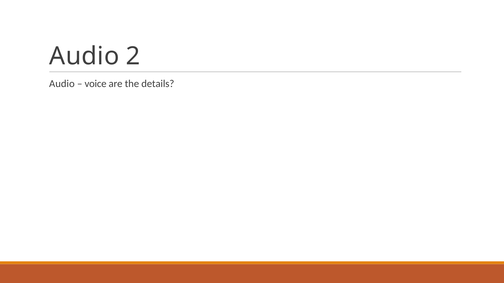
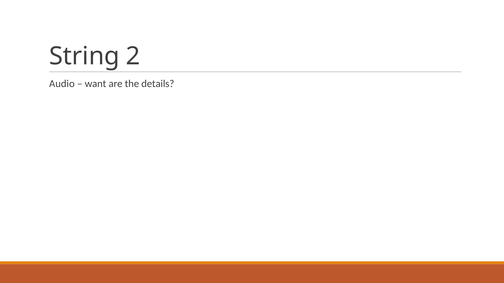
Audio at (84, 56): Audio -> String
voice: voice -> want
